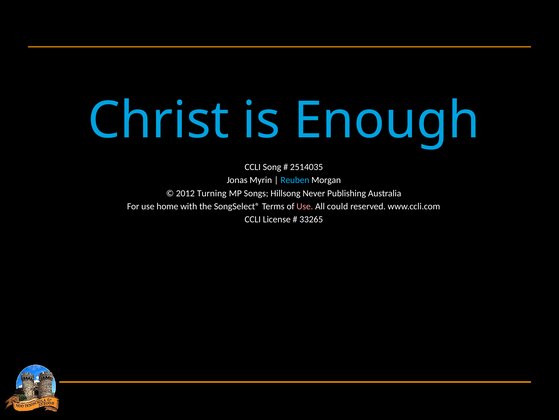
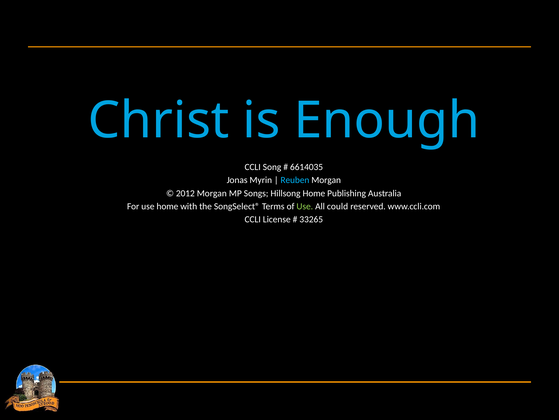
2514035: 2514035 -> 6614035
2012 Turning: Turning -> Morgan
Hillsong Never: Never -> Home
Use at (305, 206) colour: pink -> light green
